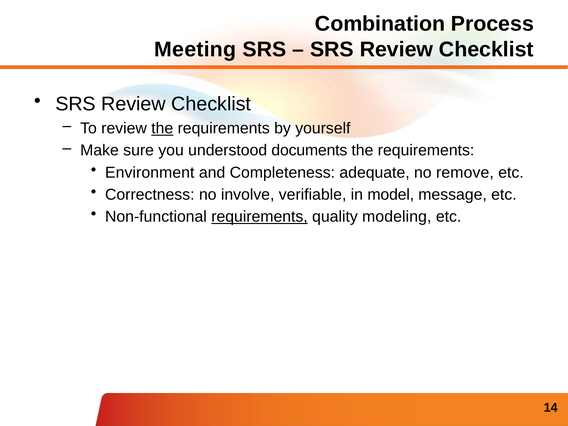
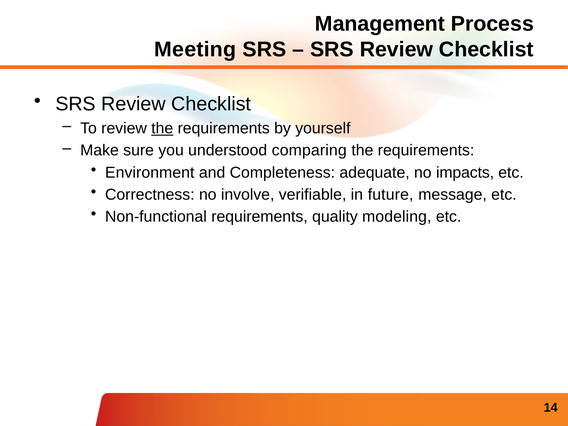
Combination: Combination -> Management
documents: documents -> comparing
remove: remove -> impacts
model: model -> future
requirements at (259, 217) underline: present -> none
